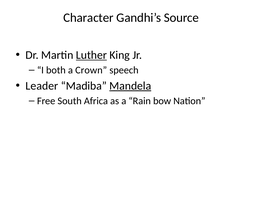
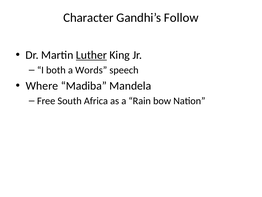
Source: Source -> Follow
Crown: Crown -> Words
Leader: Leader -> Where
Mandela underline: present -> none
